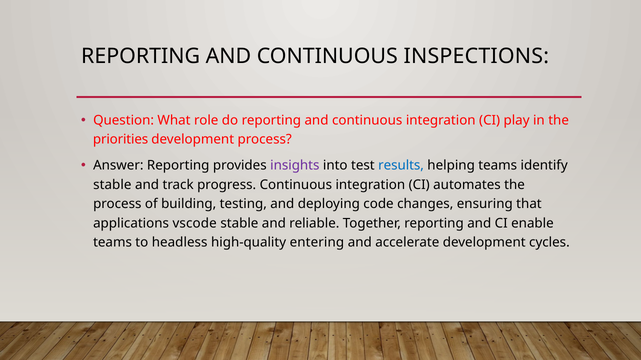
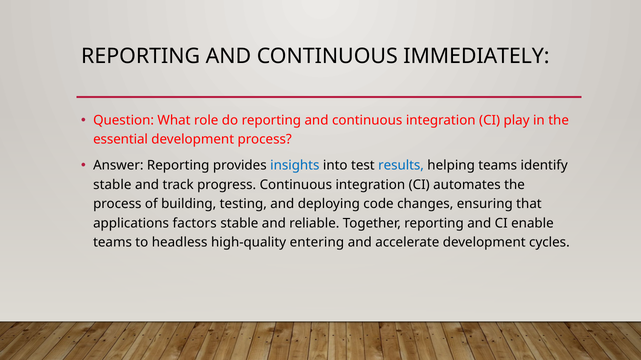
INSPECTIONS: INSPECTIONS -> IMMEDIATELY
priorities: priorities -> essential
insights colour: purple -> blue
vscode: vscode -> factors
